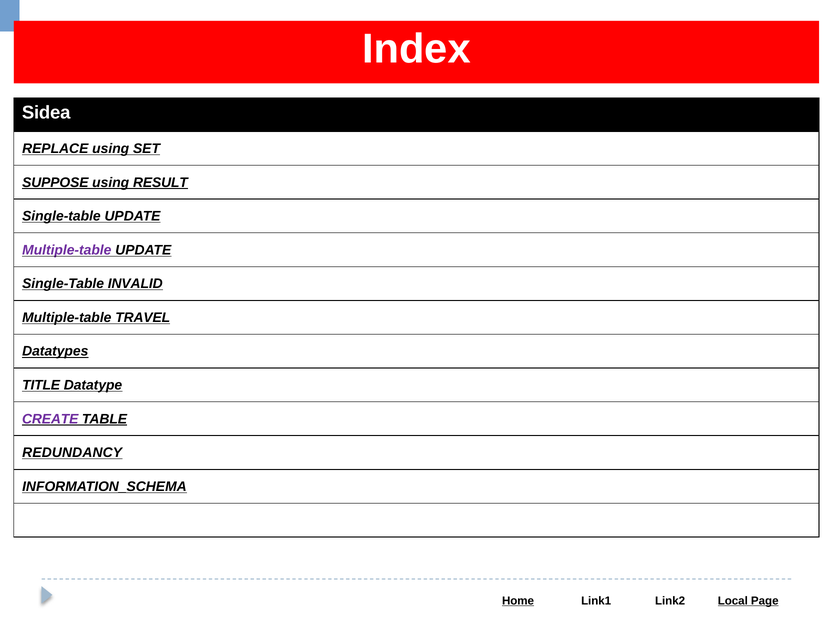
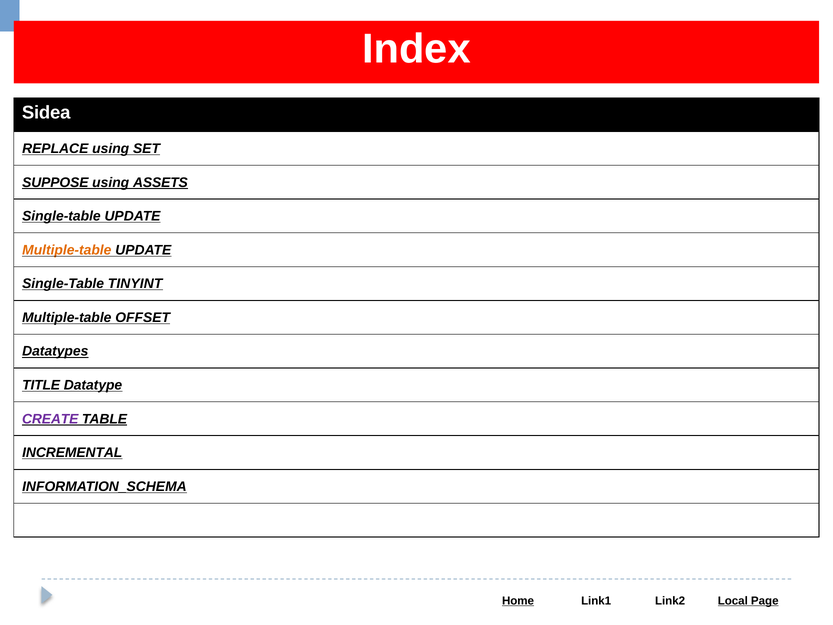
RESULT: RESULT -> ASSETS
Multiple-table at (67, 250) colour: purple -> orange
INVALID: INVALID -> TINYINT
TRAVEL: TRAVEL -> OFFSET
REDUNDANCY: REDUNDANCY -> INCREMENTAL
